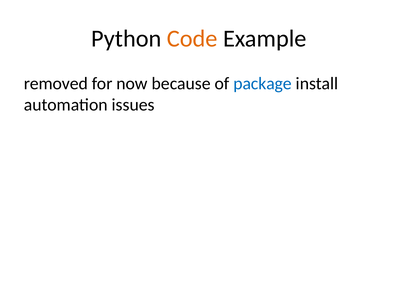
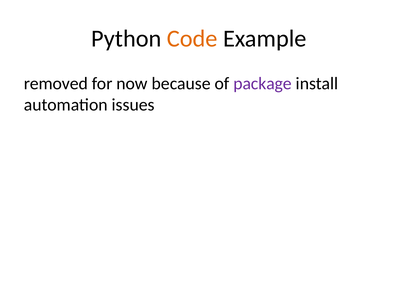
package colour: blue -> purple
